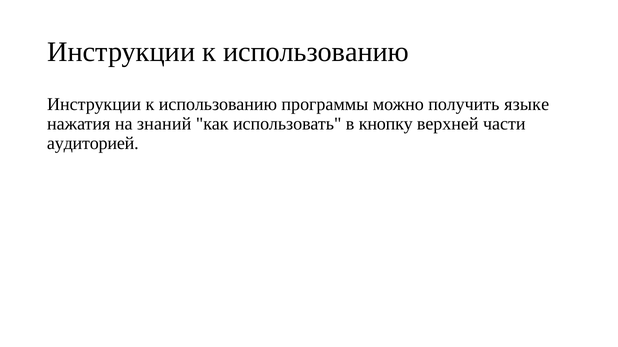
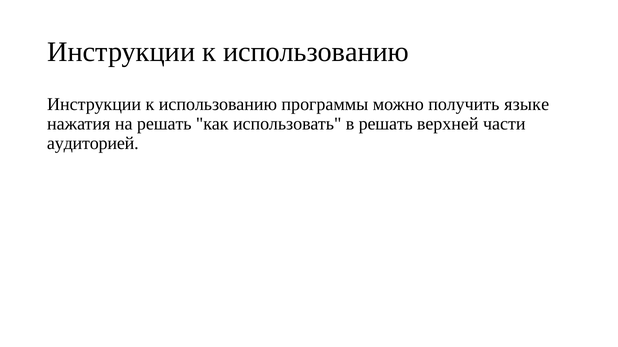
на знаний: знаний -> решать
в кнопку: кнопку -> решать
